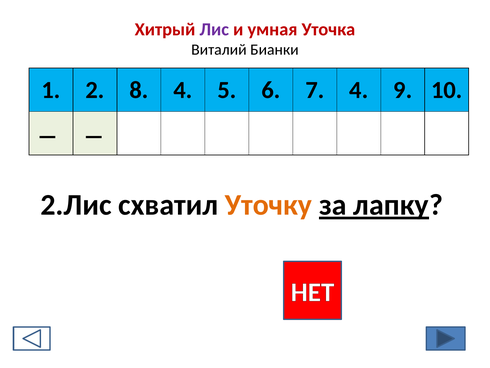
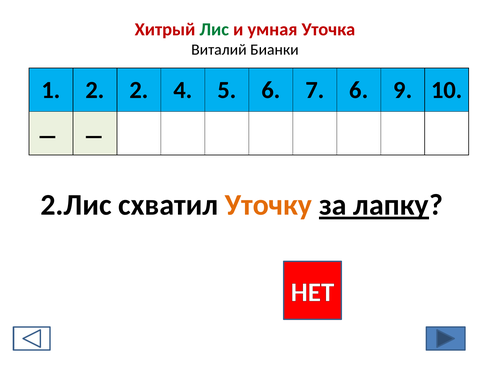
Лис colour: purple -> green
2 8: 8 -> 2
7 4: 4 -> 6
